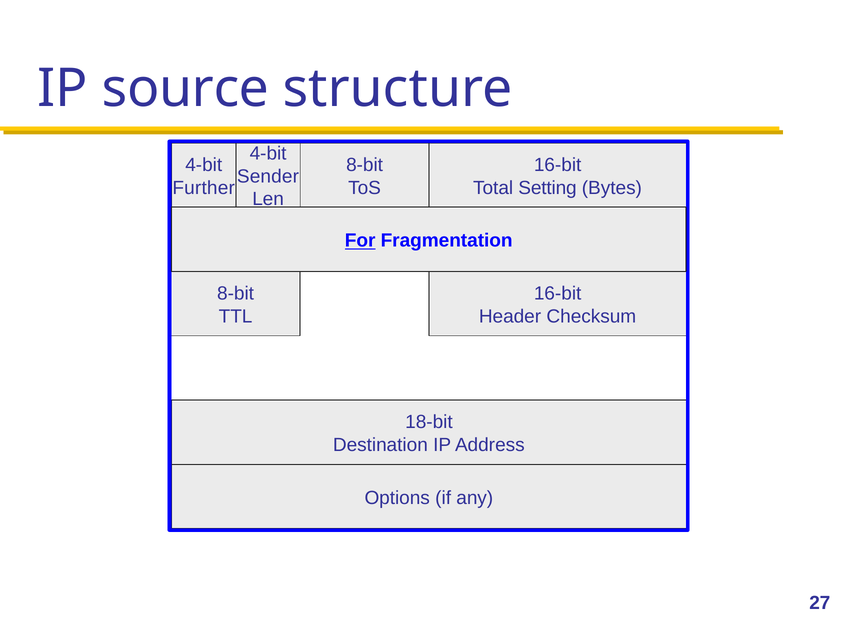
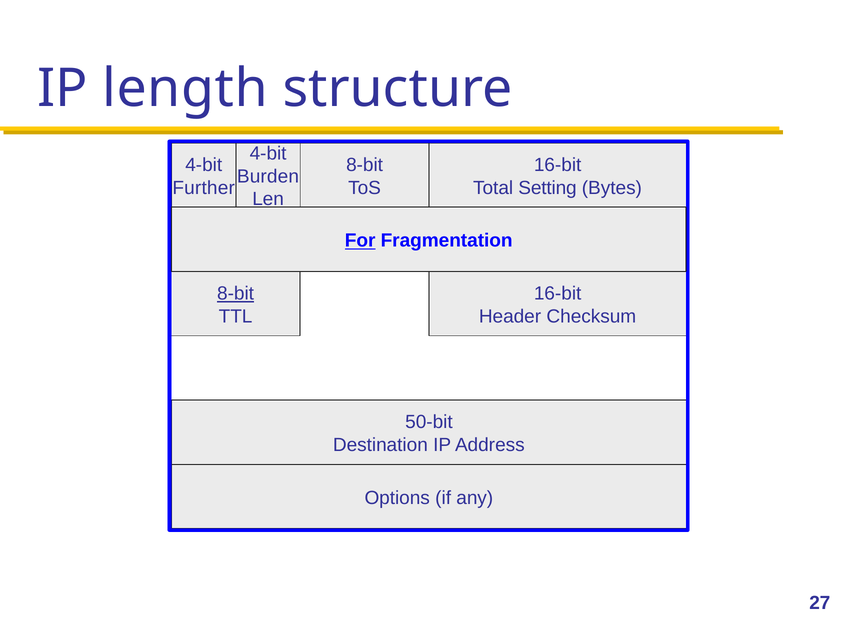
source: source -> length
Sender: Sender -> Burden
8-bit at (236, 294) underline: none -> present
18-bit: 18-bit -> 50-bit
